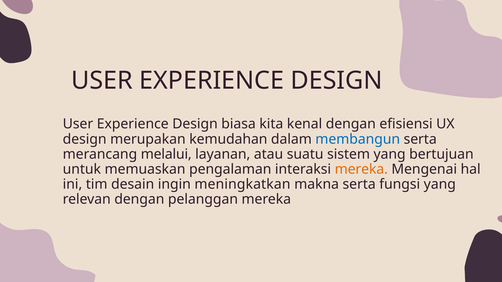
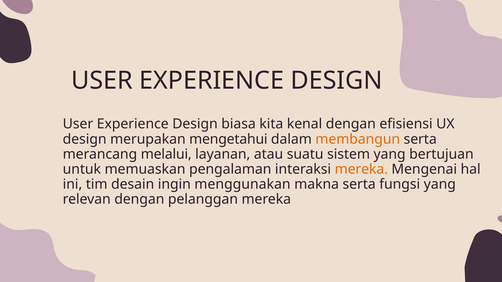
kemudahan: kemudahan -> mengetahui
membangun colour: blue -> orange
meningkatkan: meningkatkan -> menggunakan
